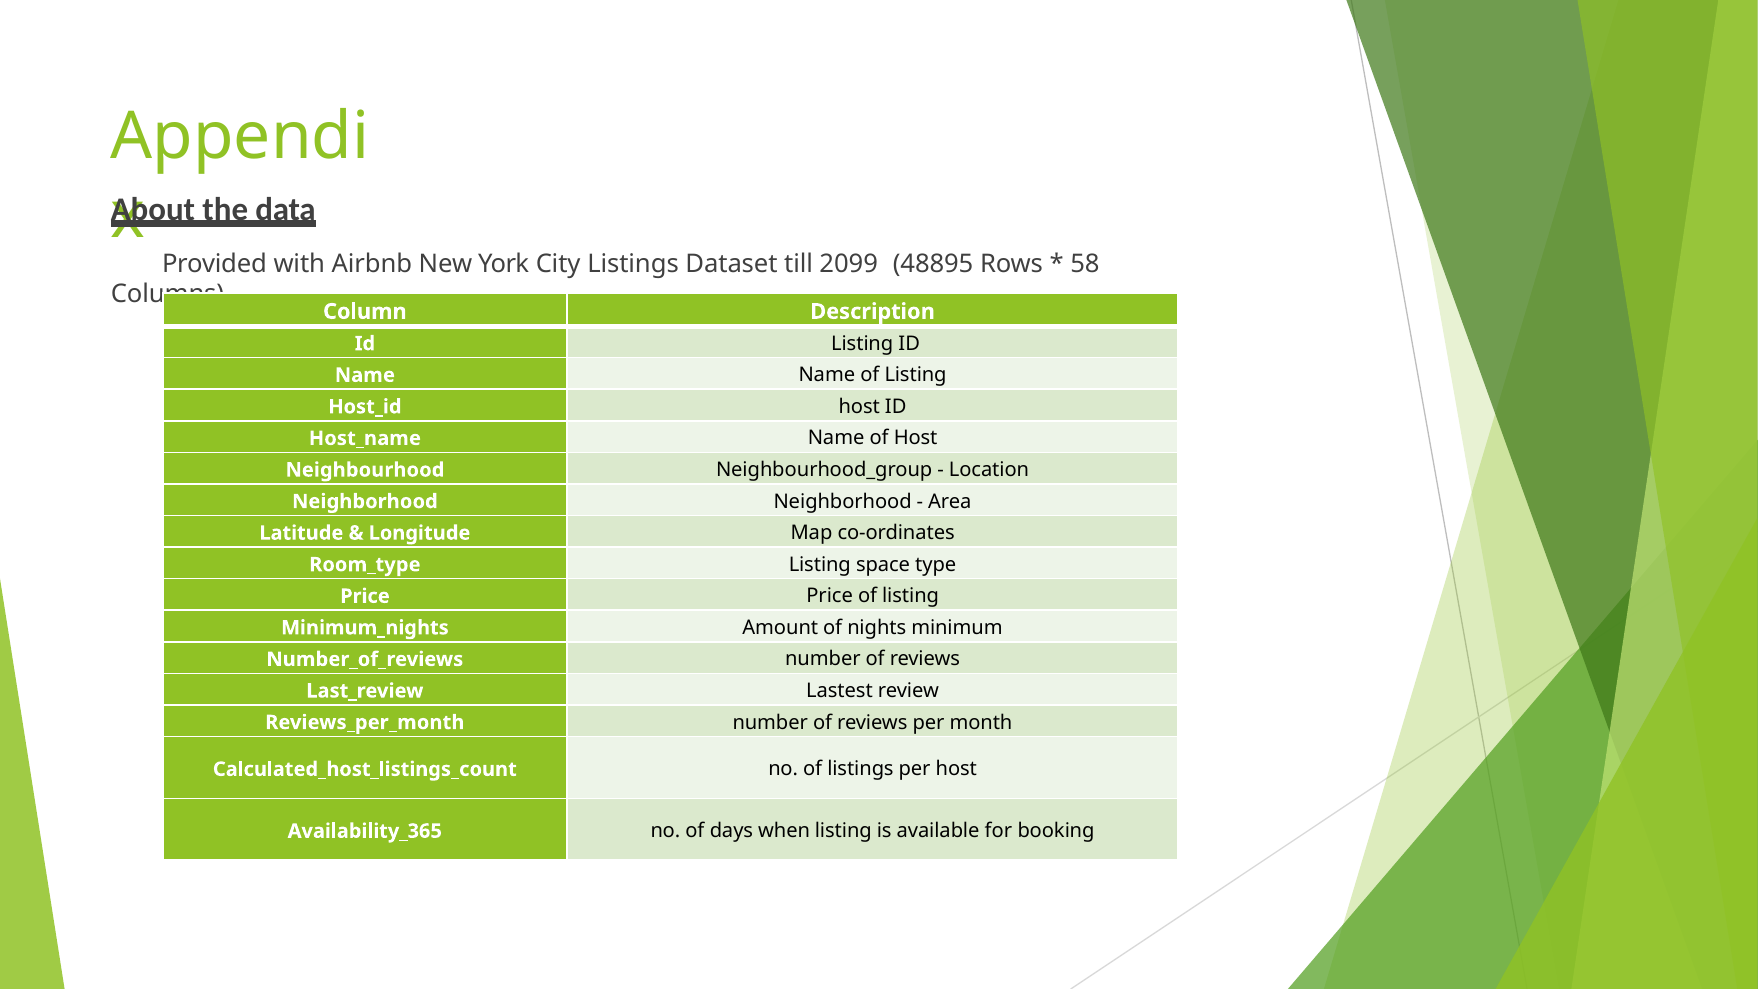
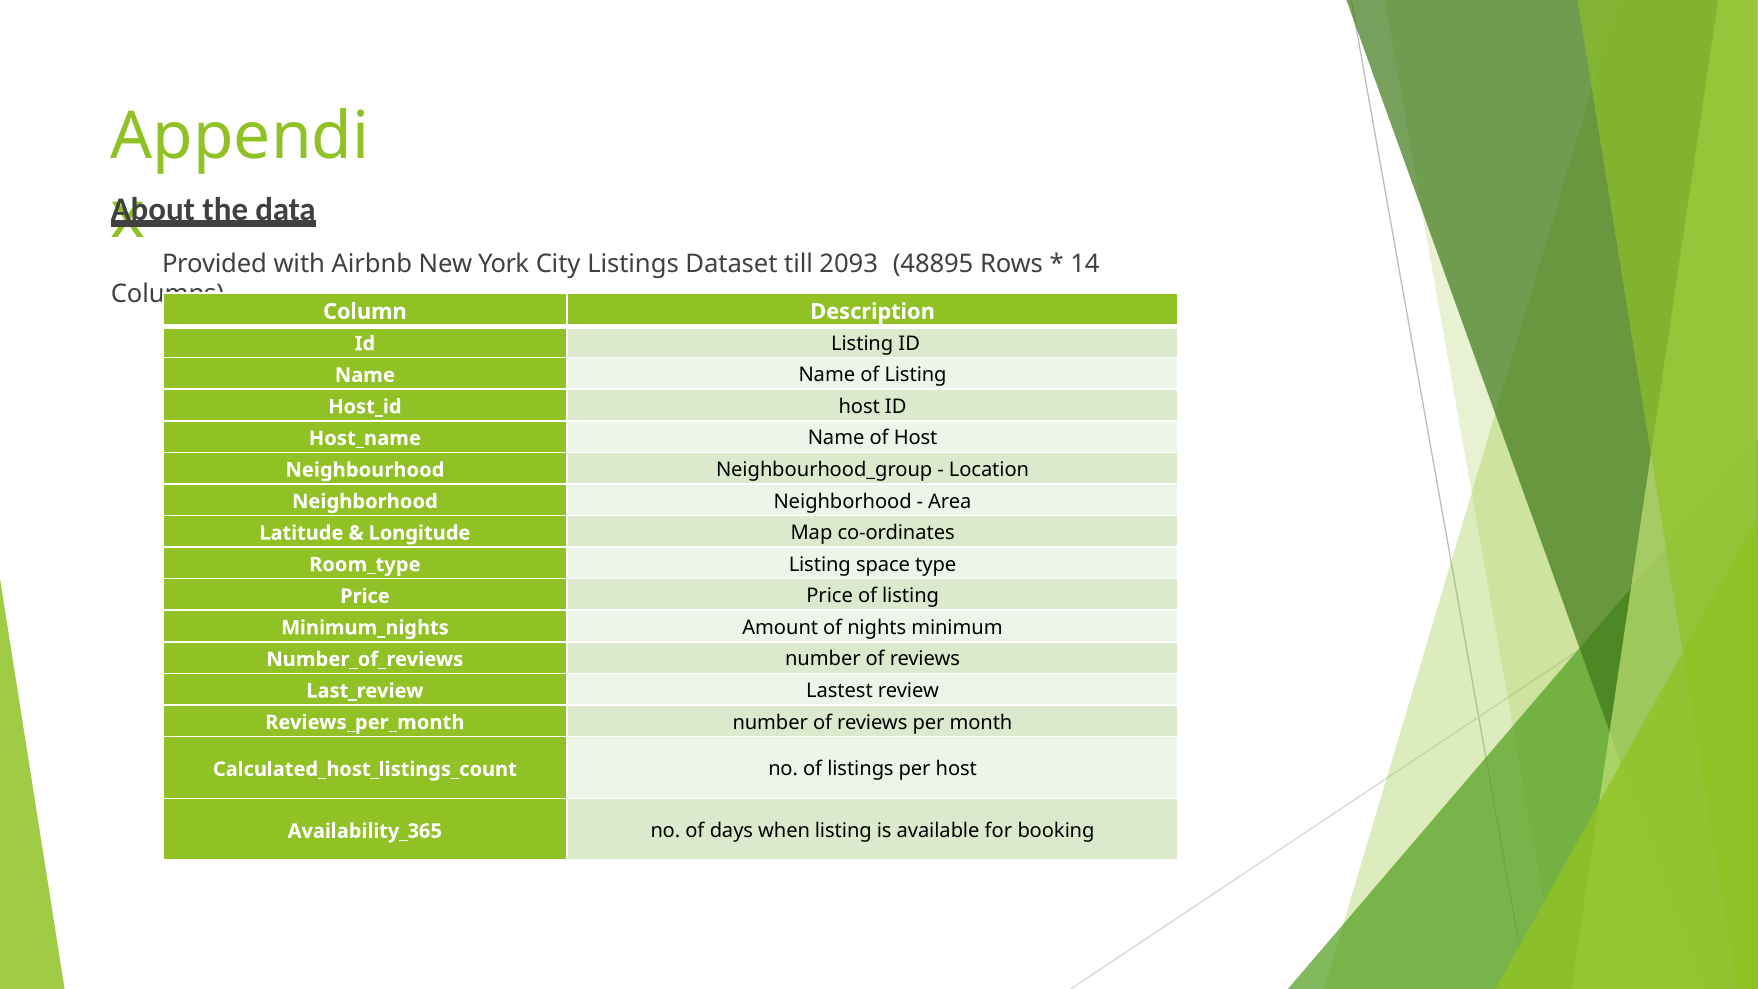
2099: 2099 -> 2093
58: 58 -> 14
